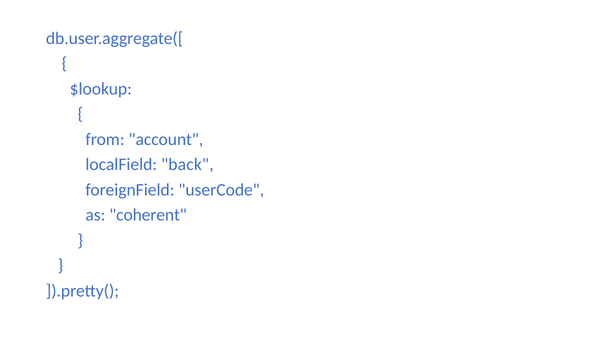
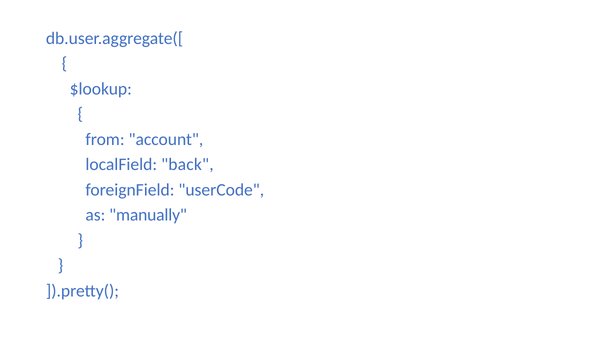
coherent: coherent -> manually
